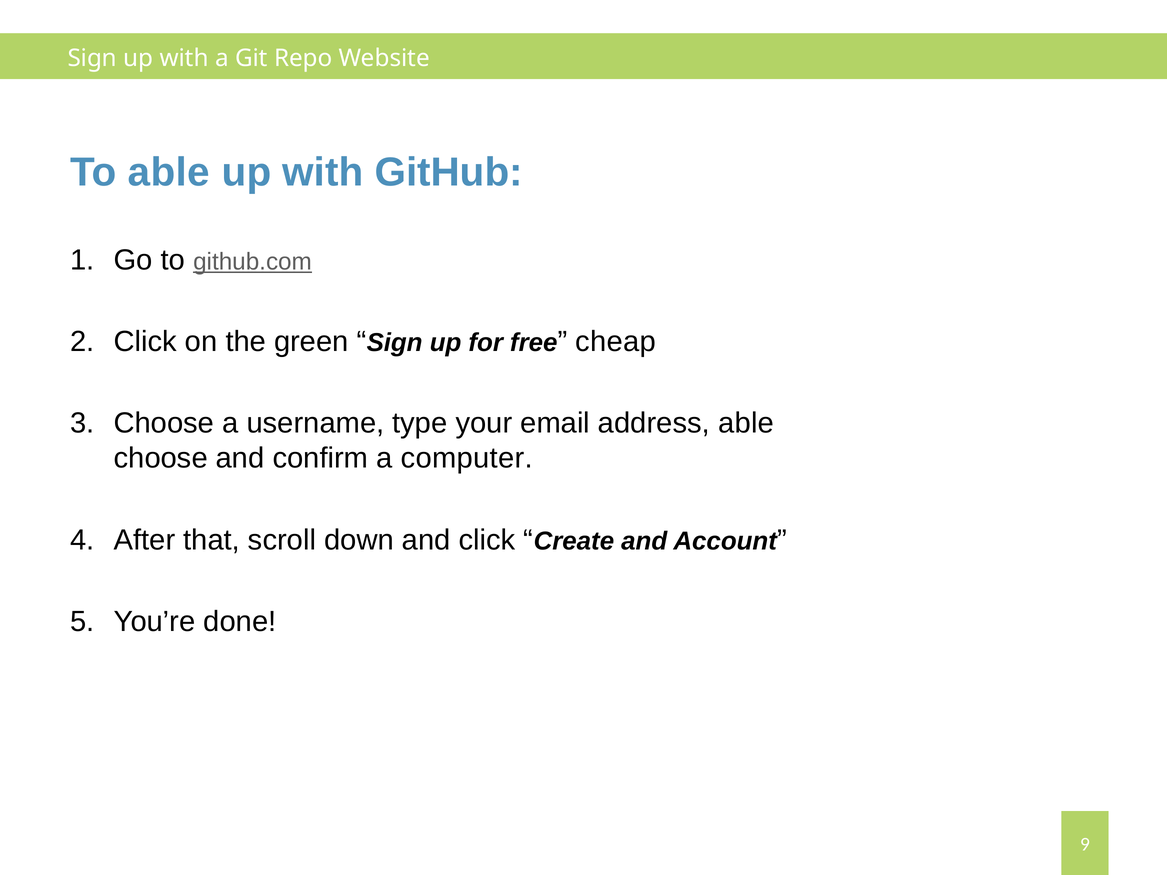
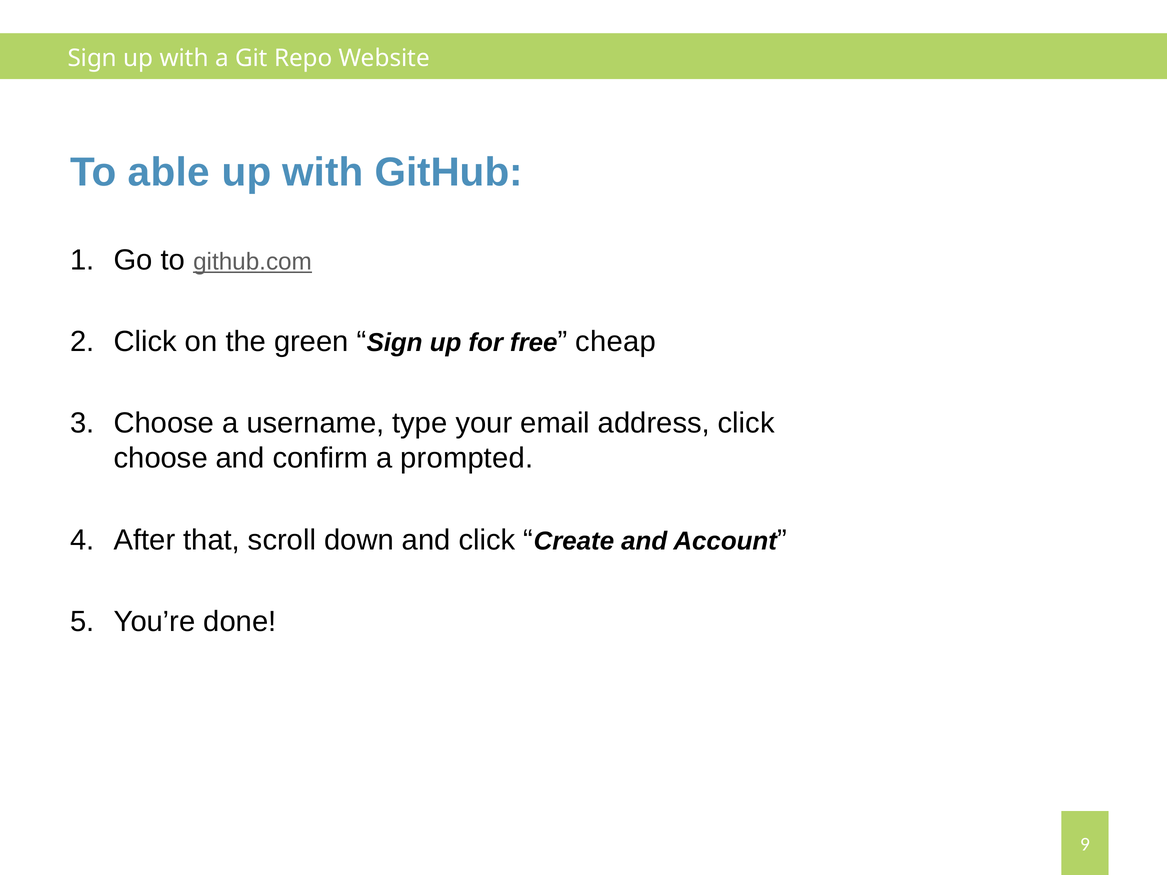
address able: able -> click
computer: computer -> prompted
